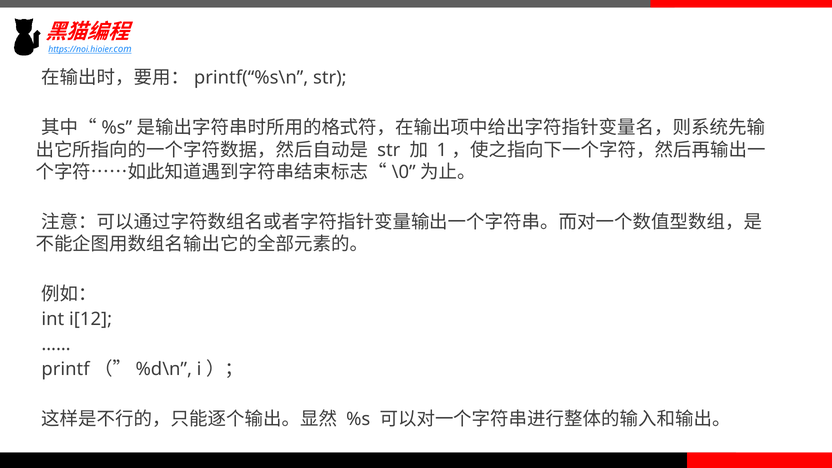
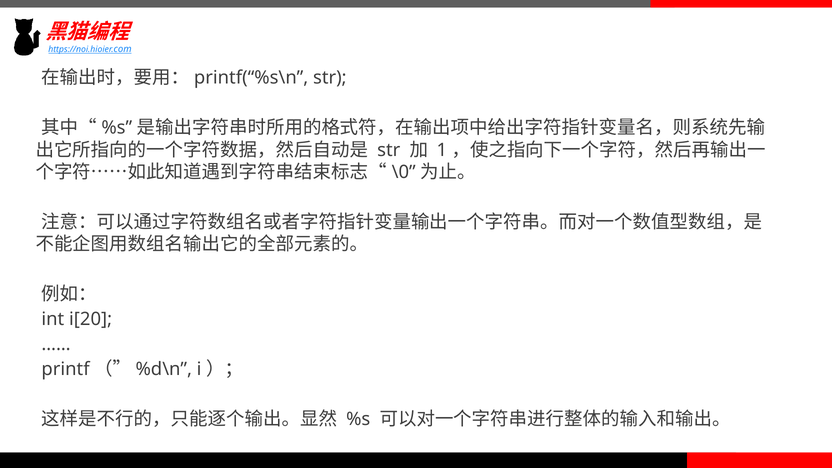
i[12: i[12 -> i[20
